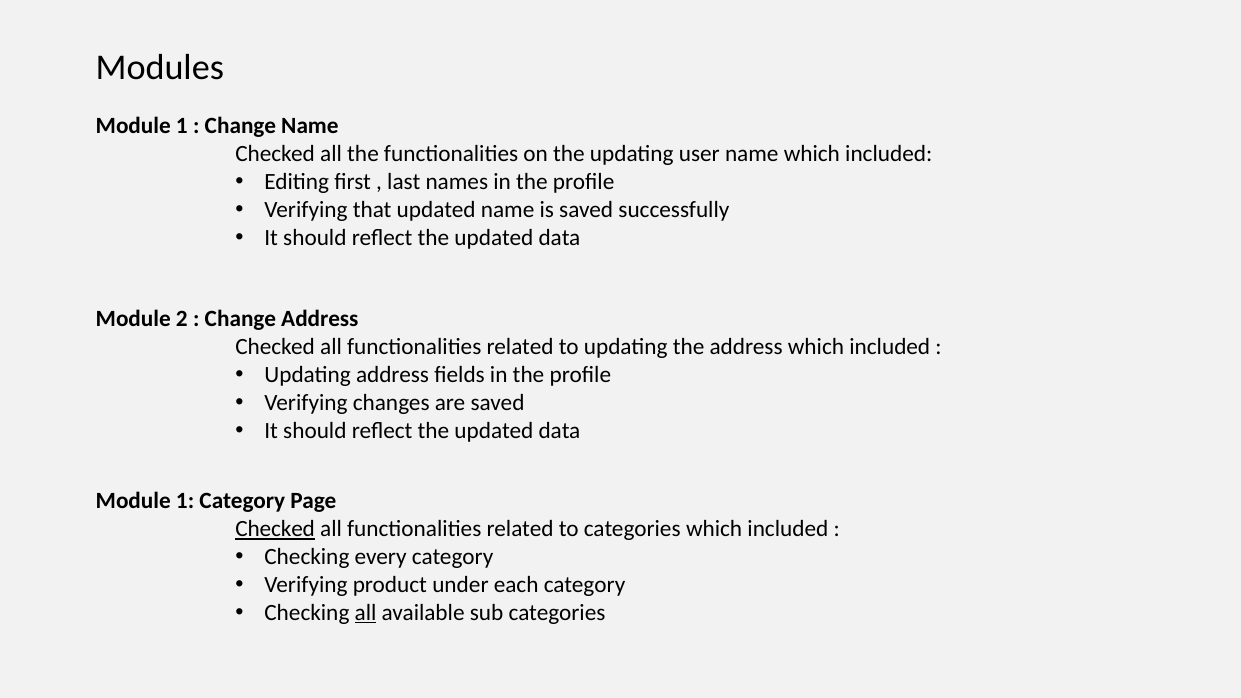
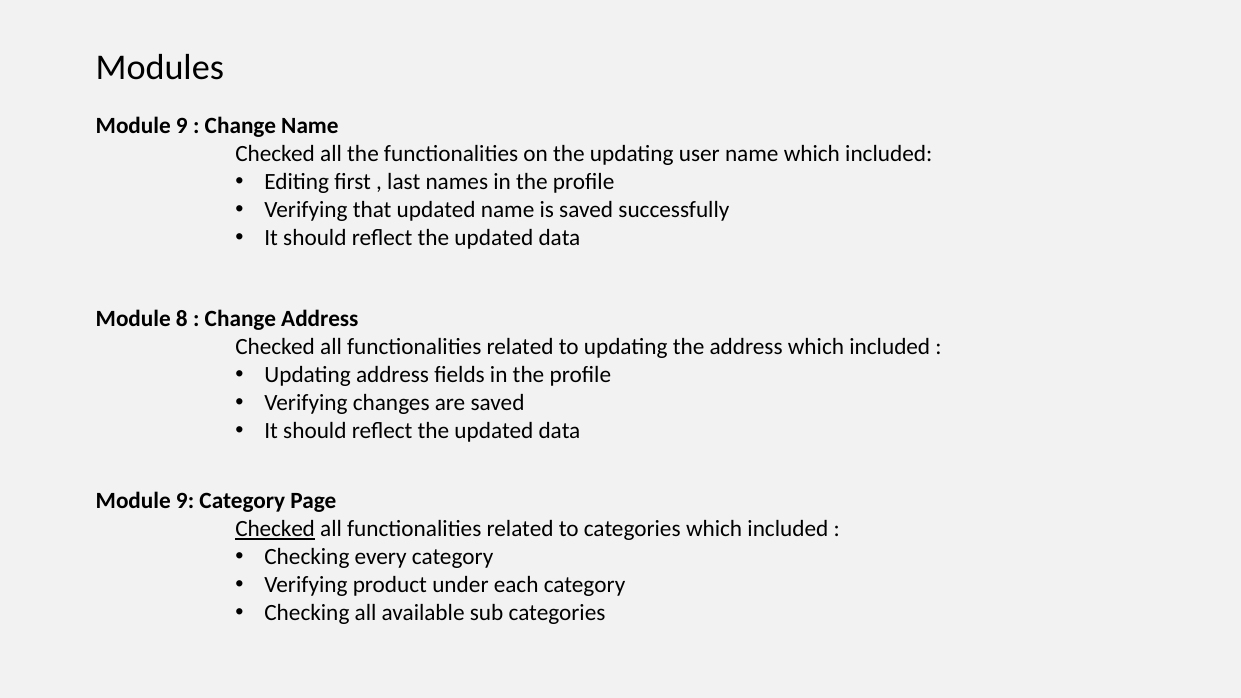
1 at (182, 126): 1 -> 9
2: 2 -> 8
1 at (185, 501): 1 -> 9
all at (366, 613) underline: present -> none
